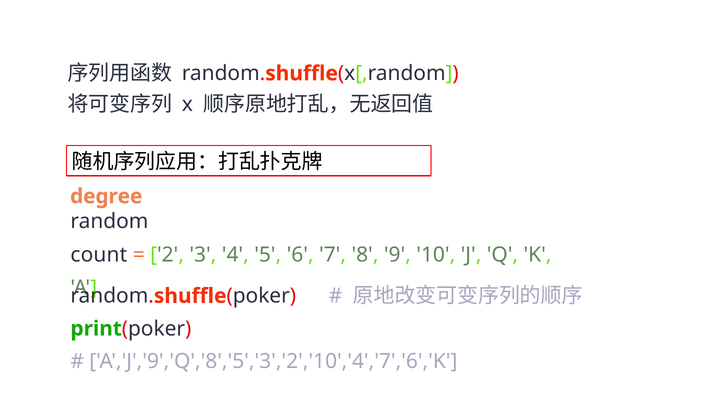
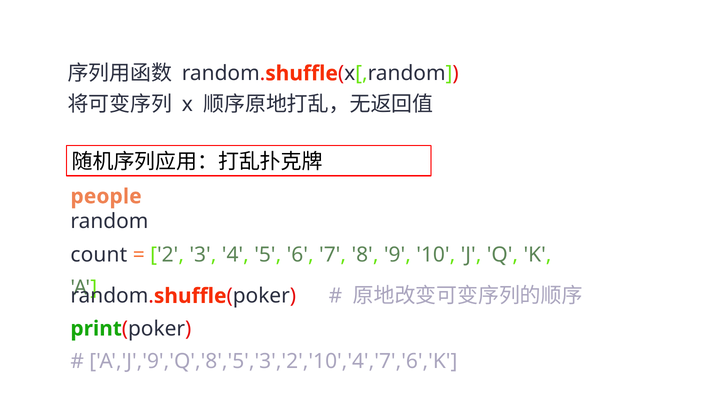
degree: degree -> people
